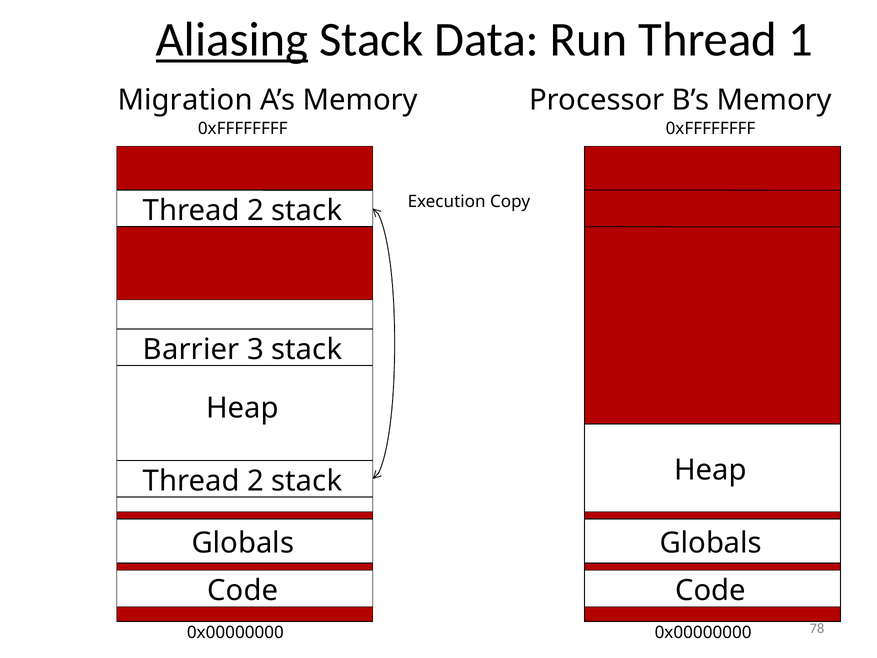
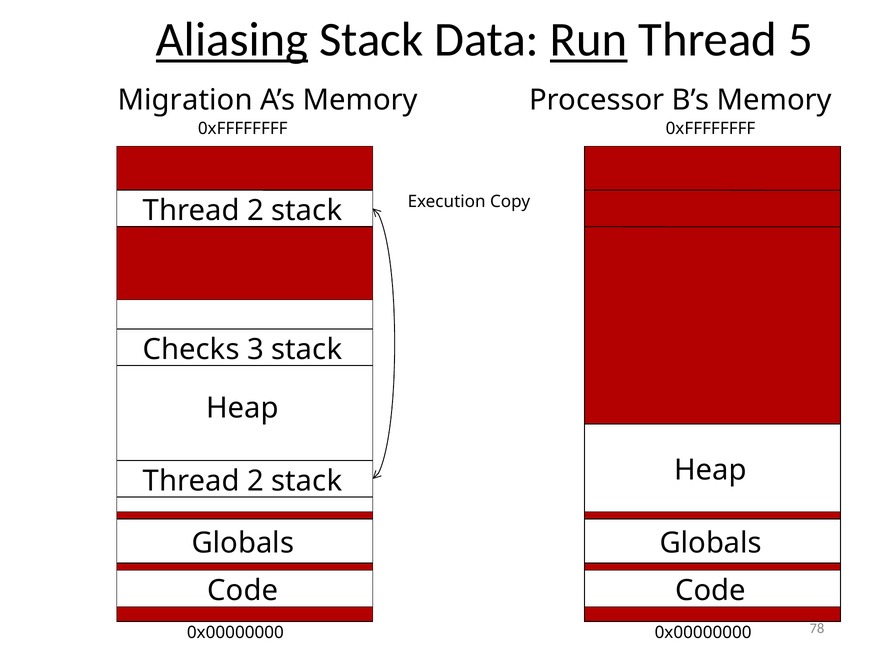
Run underline: none -> present
1: 1 -> 5
Barrier: Barrier -> Checks
